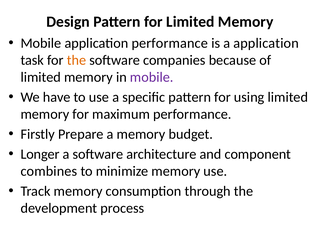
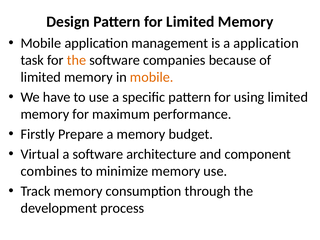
application performance: performance -> management
mobile at (152, 77) colour: purple -> orange
Longer: Longer -> Virtual
